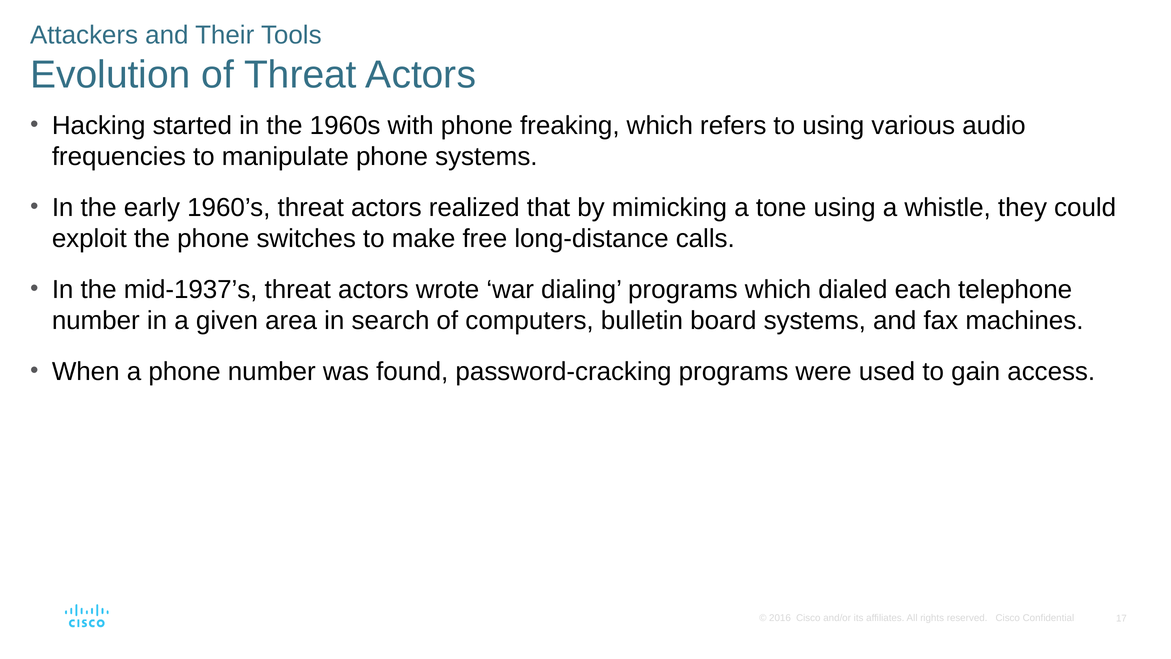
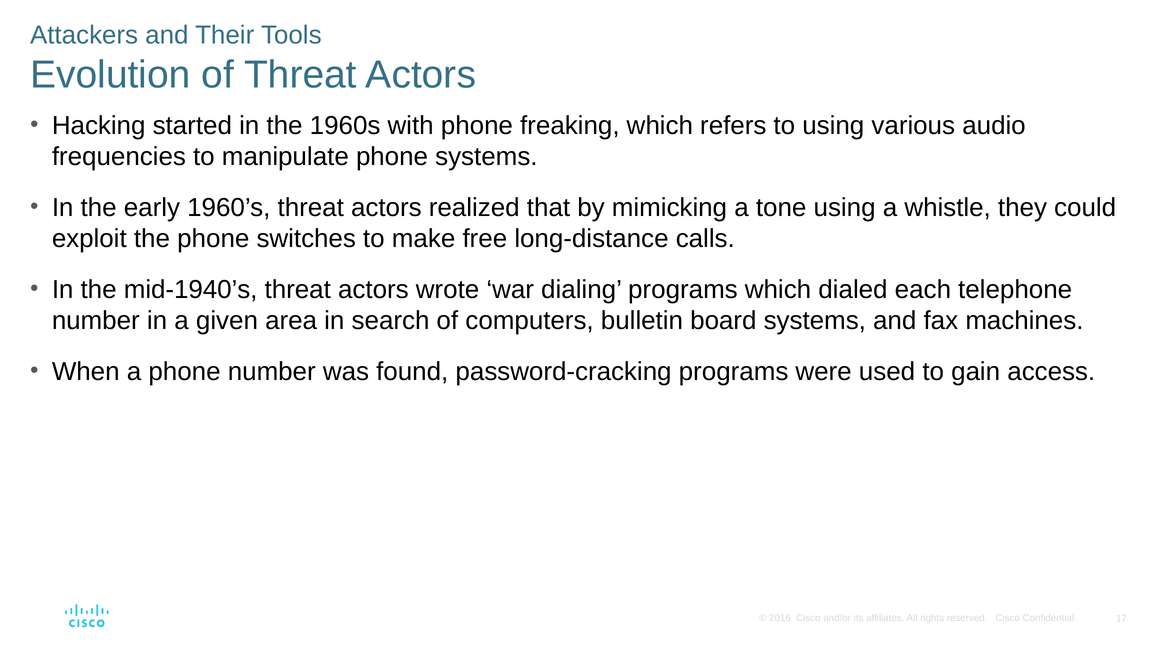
mid-1937’s: mid-1937’s -> mid-1940’s
